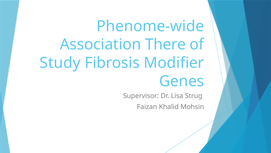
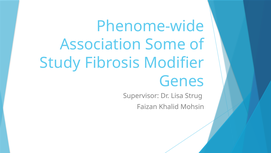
There: There -> Some
